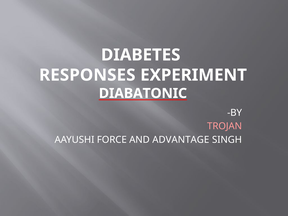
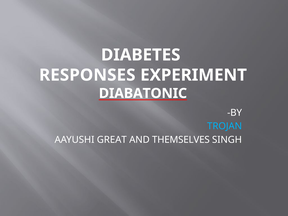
TROJAN colour: pink -> light blue
FORCE: FORCE -> GREAT
ADVANTAGE: ADVANTAGE -> THEMSELVES
